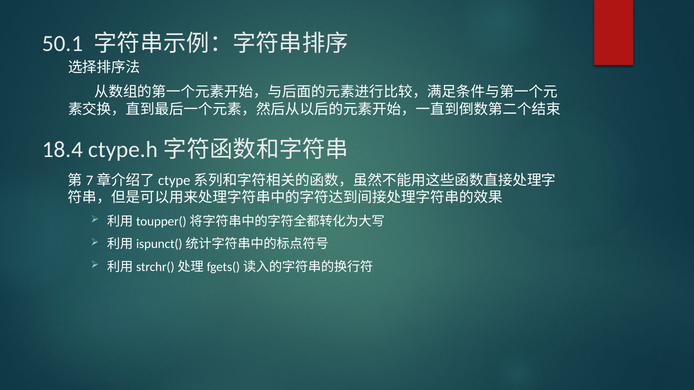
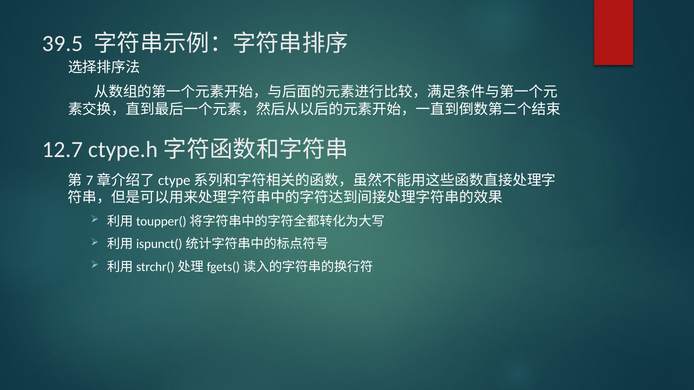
50.1: 50.1 -> 39.5
18.4: 18.4 -> 12.7
